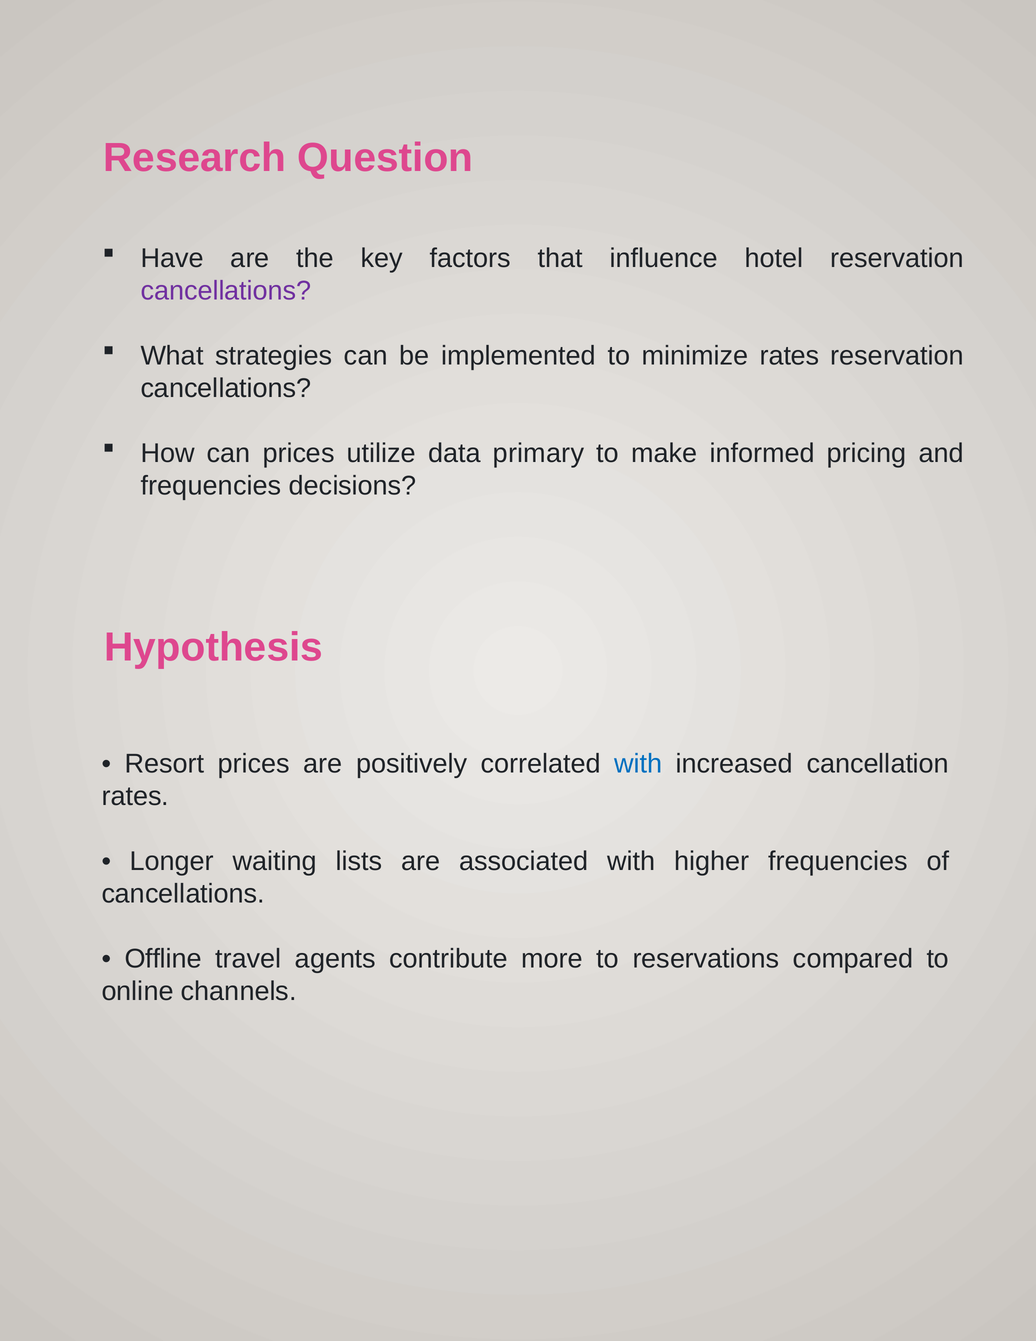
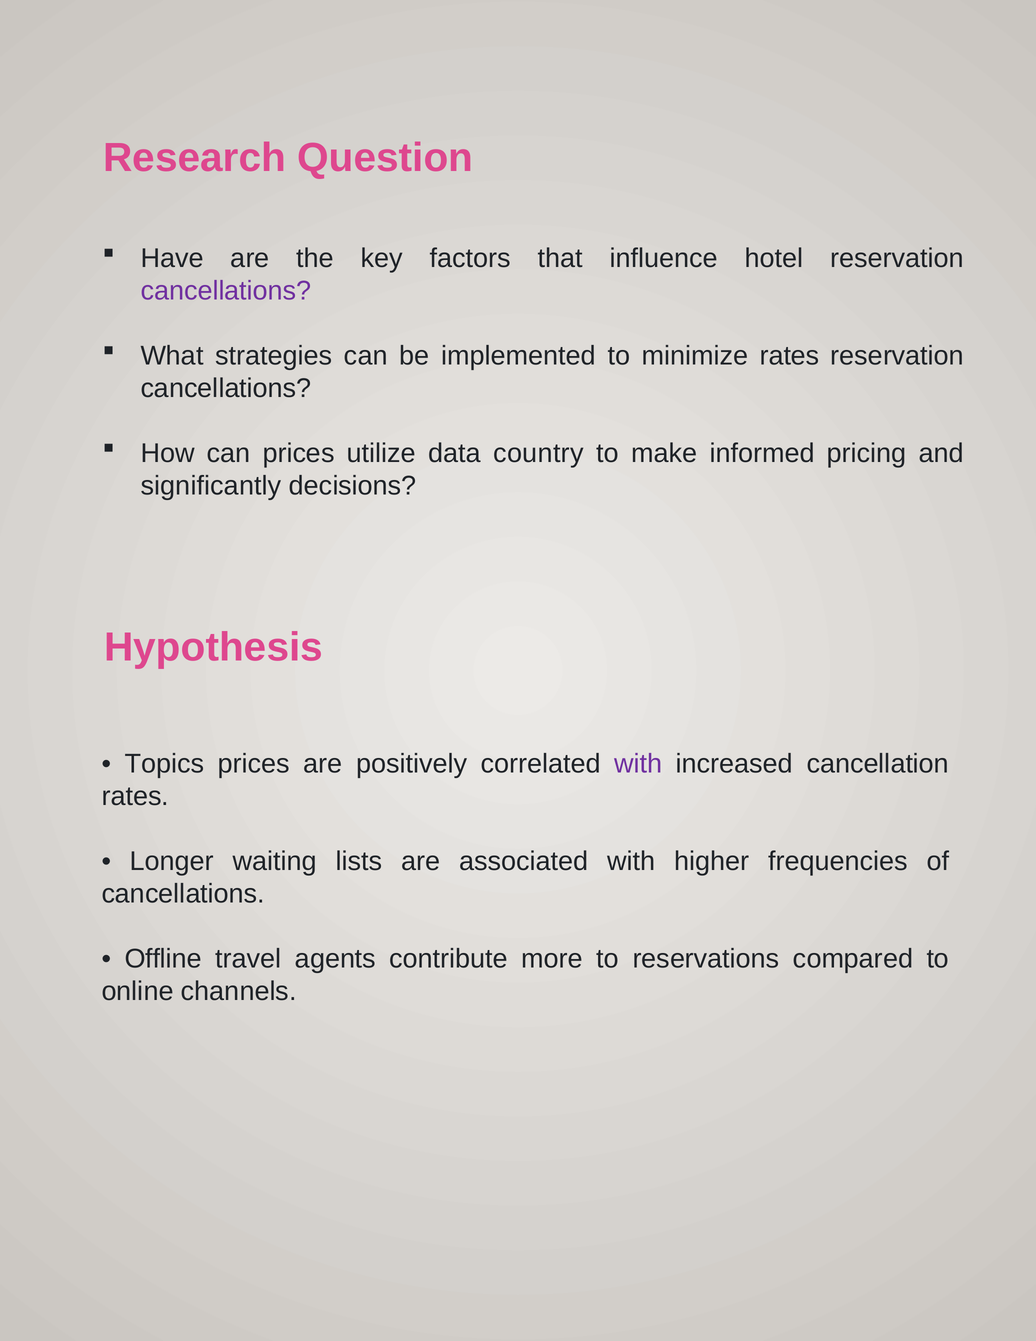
primary: primary -> country
frequencies at (211, 486): frequencies -> significantly
Resort: Resort -> Topics
with at (638, 764) colour: blue -> purple
